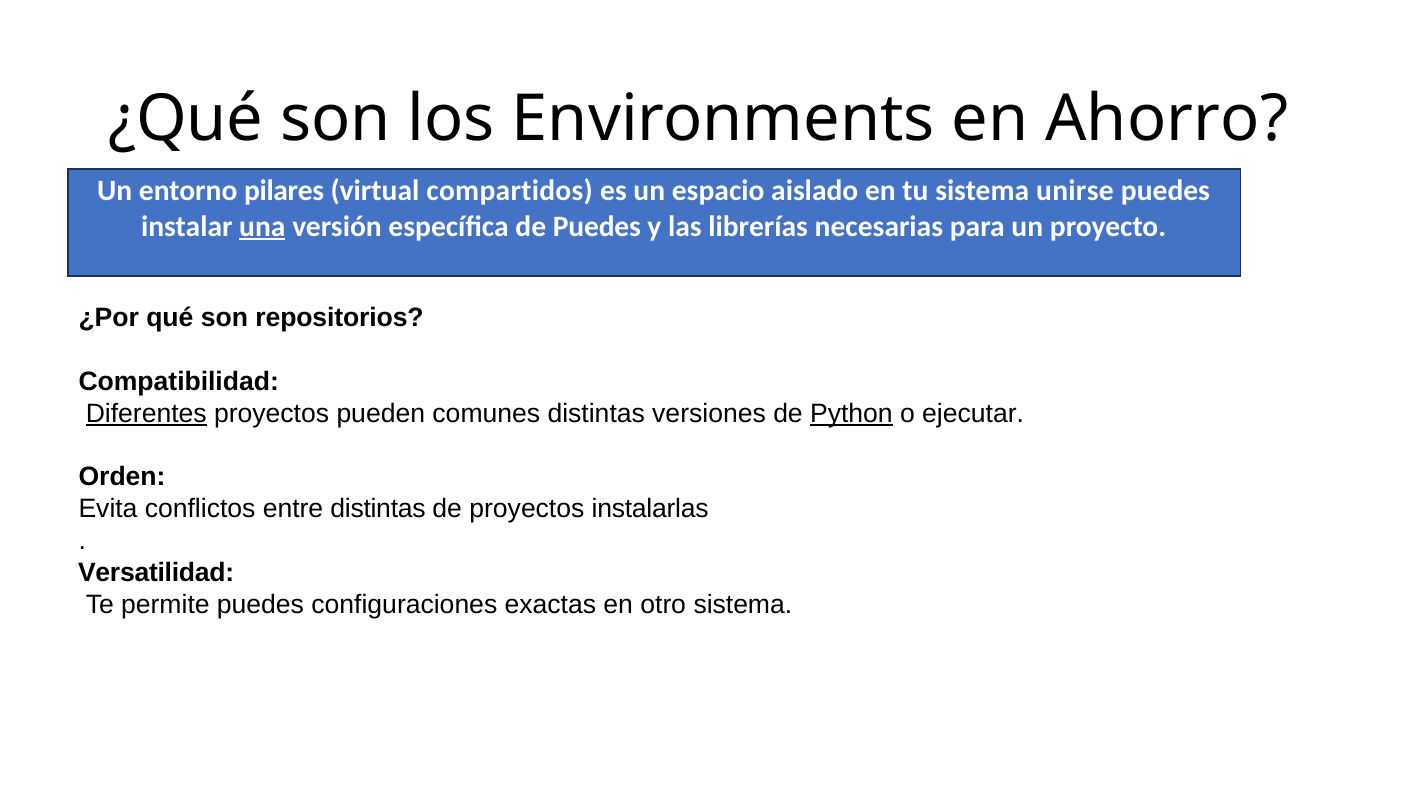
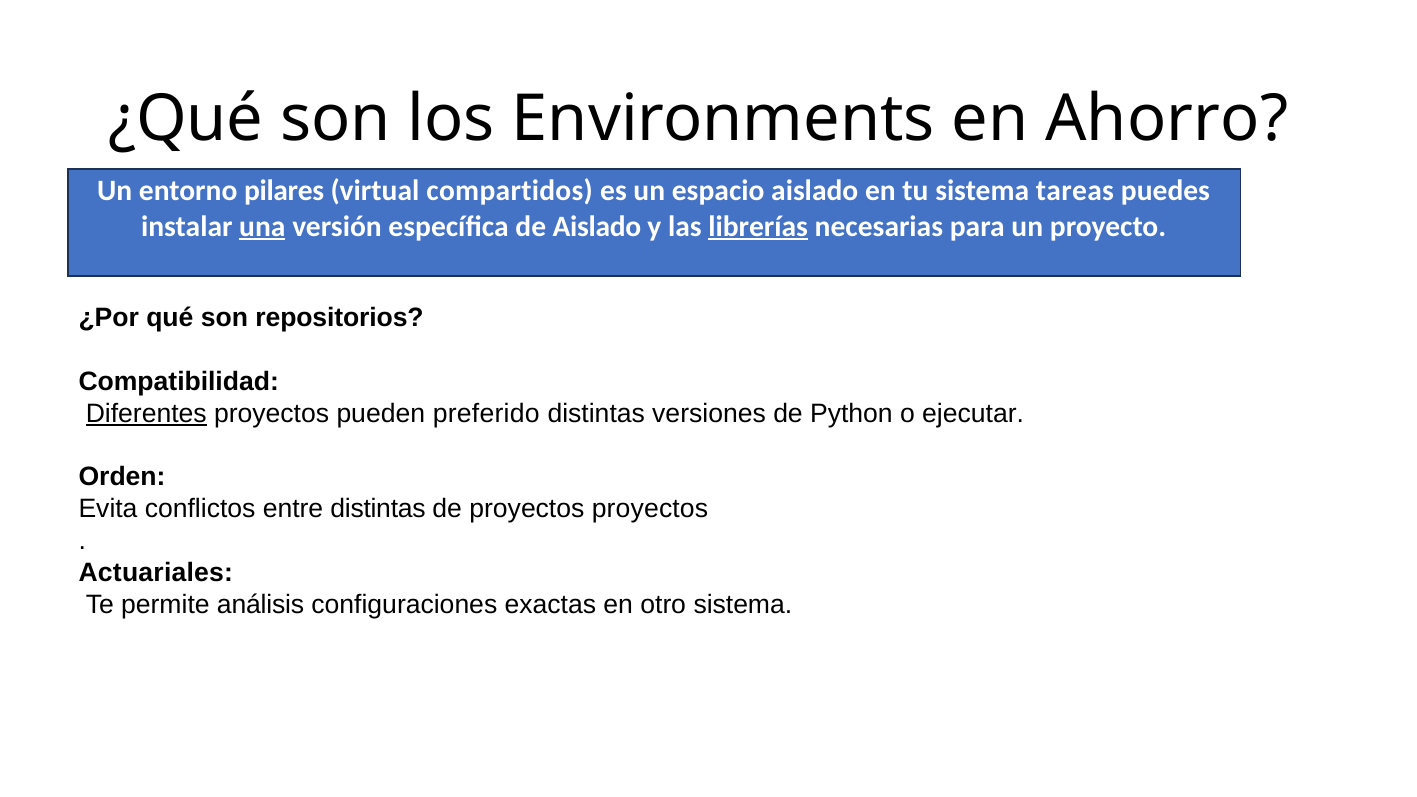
unirse: unirse -> tareas
de Puedes: Puedes -> Aislado
librerías underline: none -> present
comunes: comunes -> preferido
Python underline: present -> none
proyectos instalarlas: instalarlas -> proyectos
Versatilidad: Versatilidad -> Actuariales
permite puedes: puedes -> análisis
